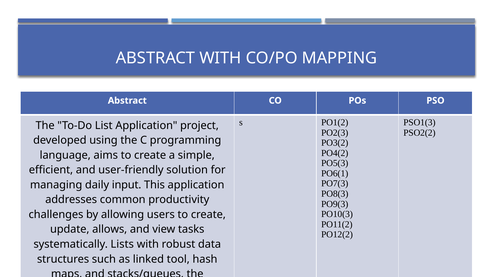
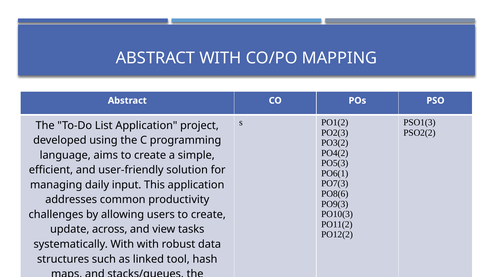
PO8(3: PO8(3 -> PO8(6
allows: allows -> across
Lists at (122, 245): Lists -> With
